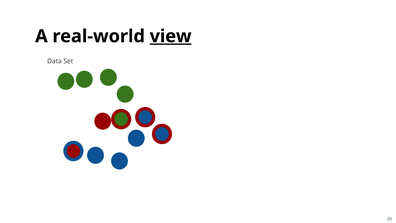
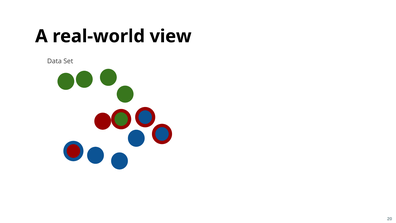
view underline: present -> none
